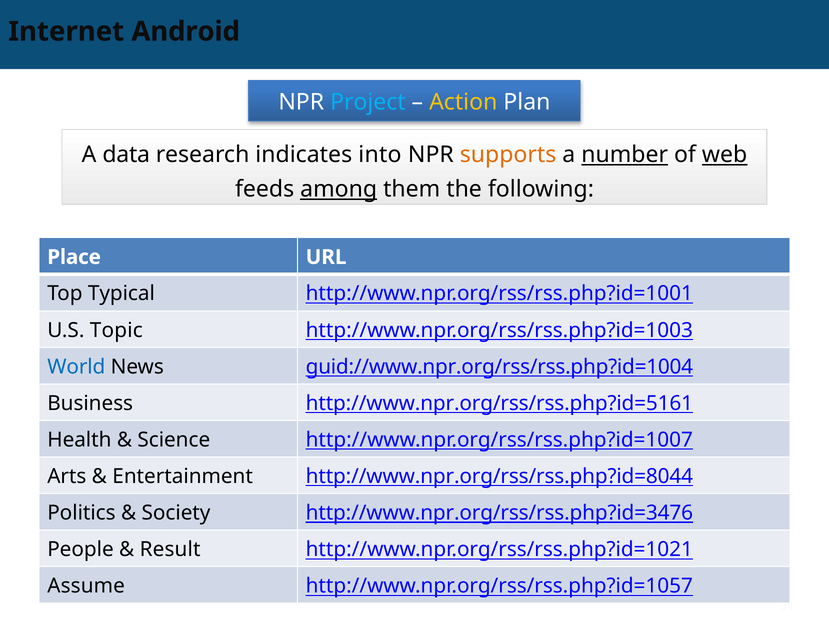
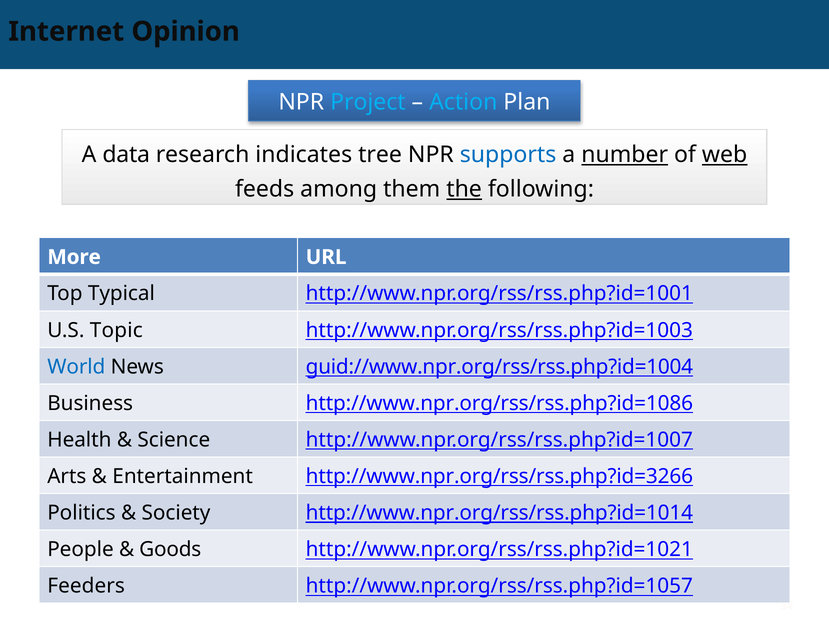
Android: Android -> Opinion
Action colour: yellow -> light blue
into: into -> tree
supports colour: orange -> blue
among underline: present -> none
the underline: none -> present
Place: Place -> More
http://www.npr.org/rss/rss.php?id=5161: http://www.npr.org/rss/rss.php?id=5161 -> http://www.npr.org/rss/rss.php?id=1086
http://www.npr.org/rss/rss.php?id=8044: http://www.npr.org/rss/rss.php?id=8044 -> http://www.npr.org/rss/rss.php?id=3266
http://www.npr.org/rss/rss.php?id=3476: http://www.npr.org/rss/rss.php?id=3476 -> http://www.npr.org/rss/rss.php?id=1014
Result: Result -> Goods
Assume: Assume -> Feeders
